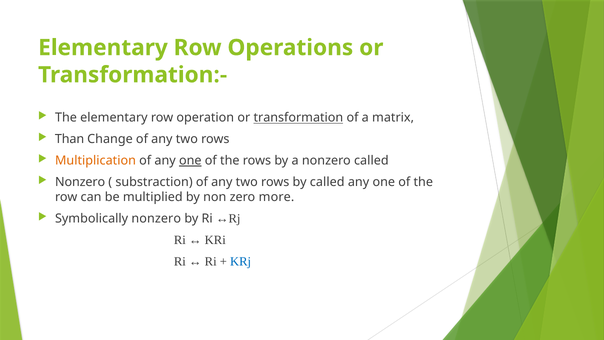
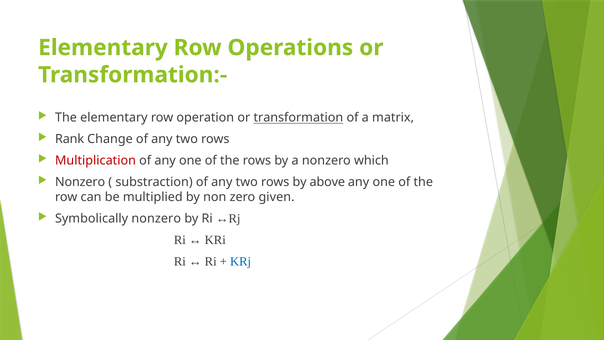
Than: Than -> Rank
Multiplication colour: orange -> red
one at (190, 161) underline: present -> none
nonzero called: called -> which
by called: called -> above
more: more -> given
